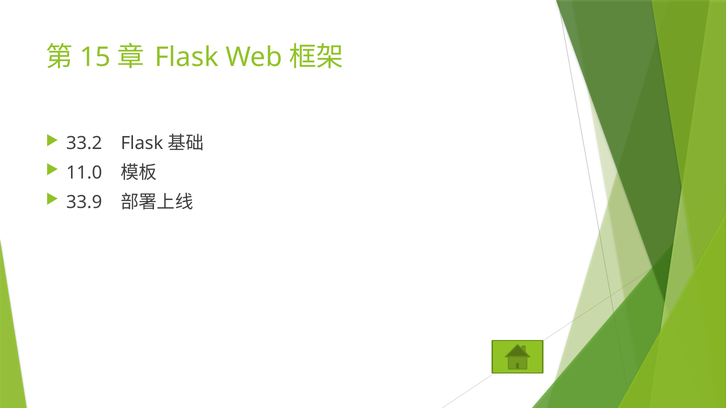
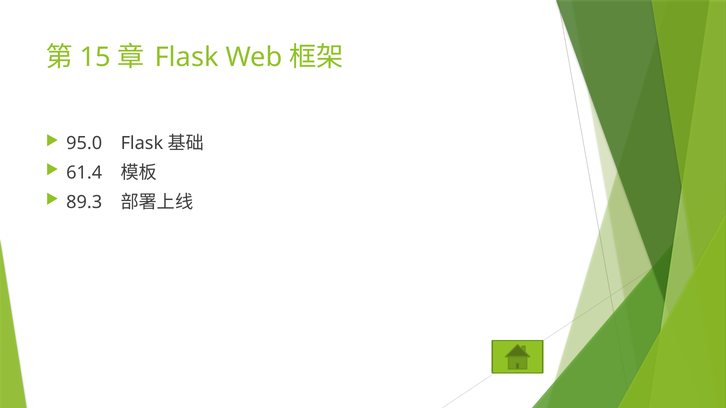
33.2: 33.2 -> 95.0
11.0: 11.0 -> 61.4
33.9: 33.9 -> 89.3
